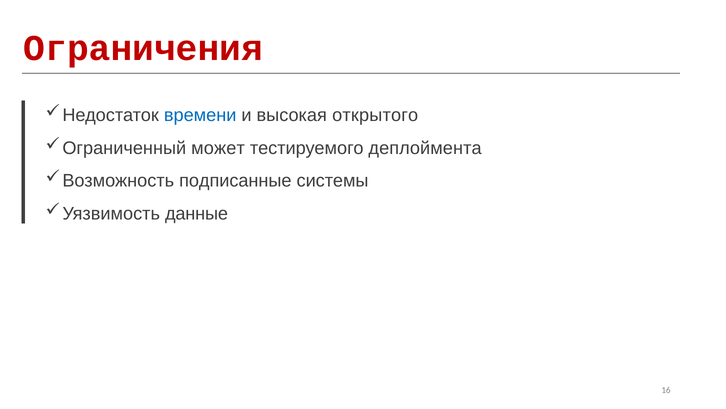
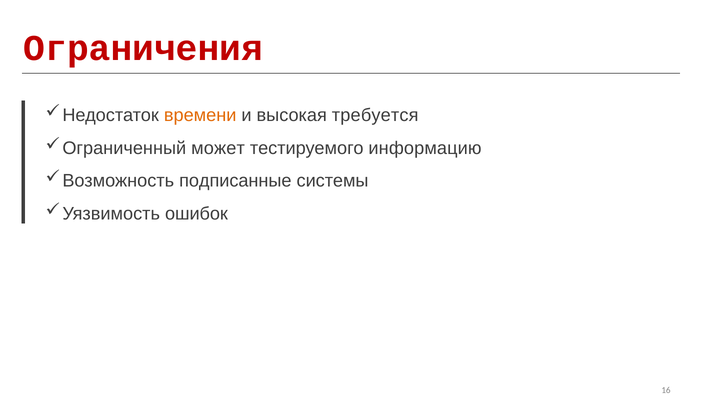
времени colour: blue -> orange
открытого: открытого -> требуется
деплоймента: деплоймента -> информацию
данные: данные -> ошибок
